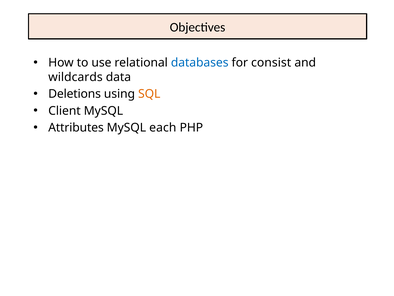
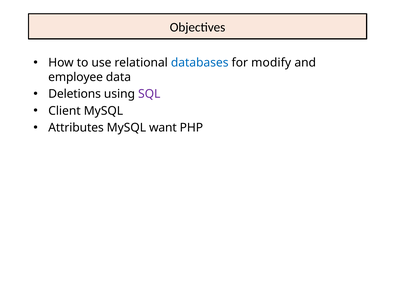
consist: consist -> modify
wildcards: wildcards -> employee
SQL colour: orange -> purple
each: each -> want
